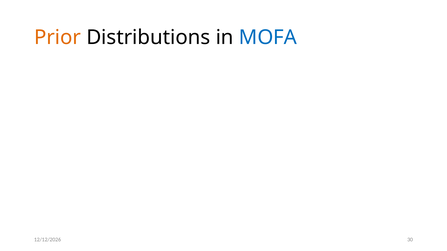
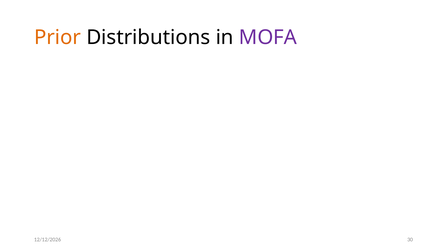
MOFA colour: blue -> purple
